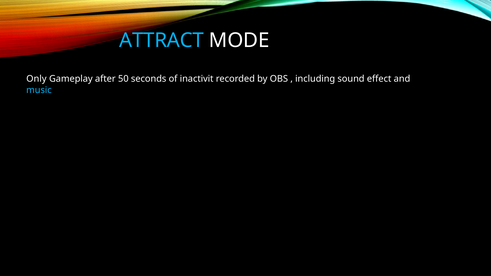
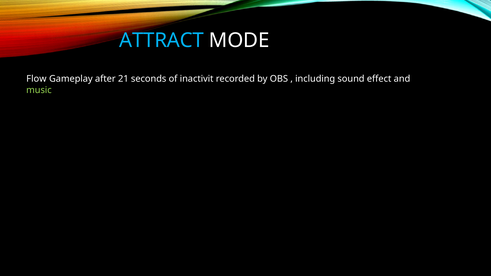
Only: Only -> Flow
50: 50 -> 21
music colour: light blue -> light green
